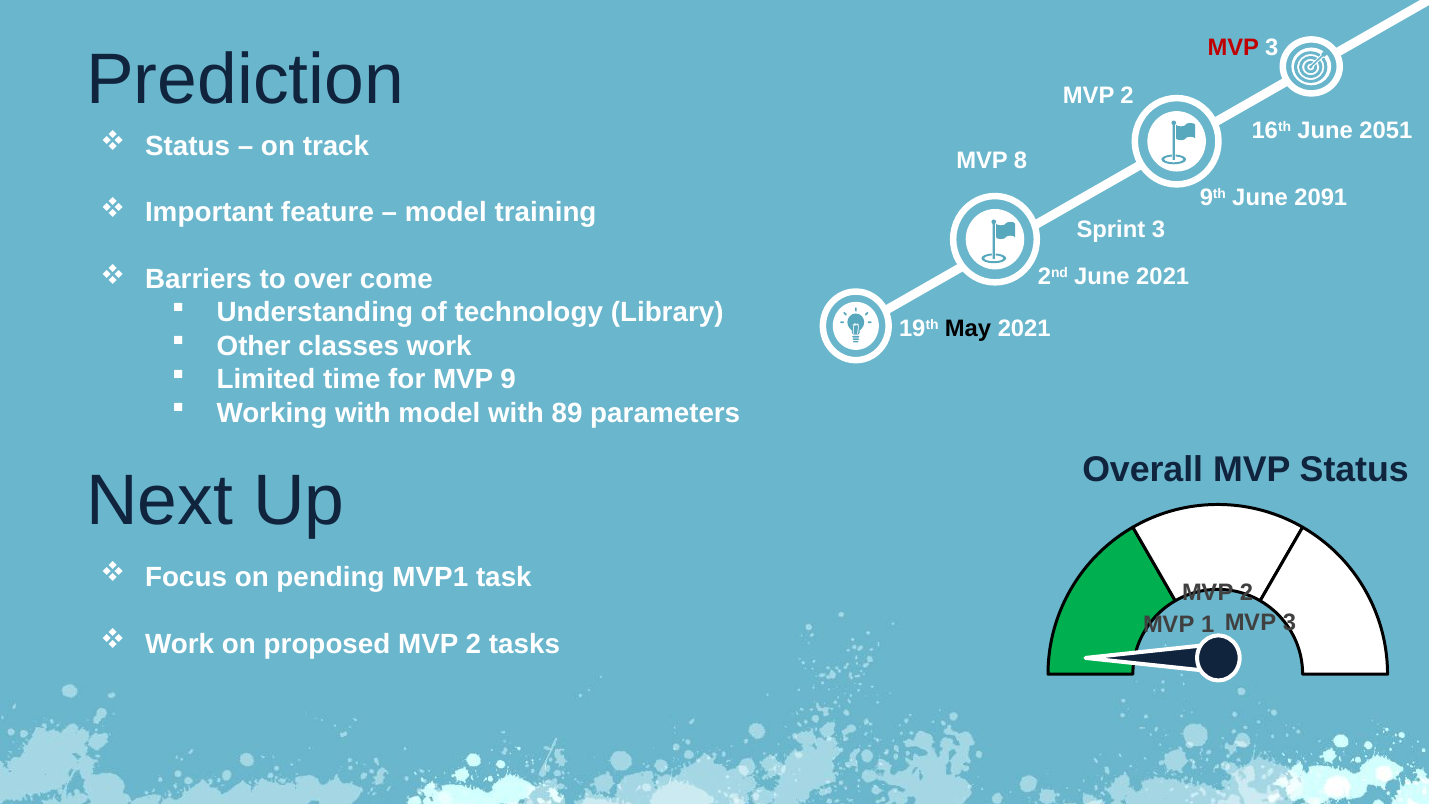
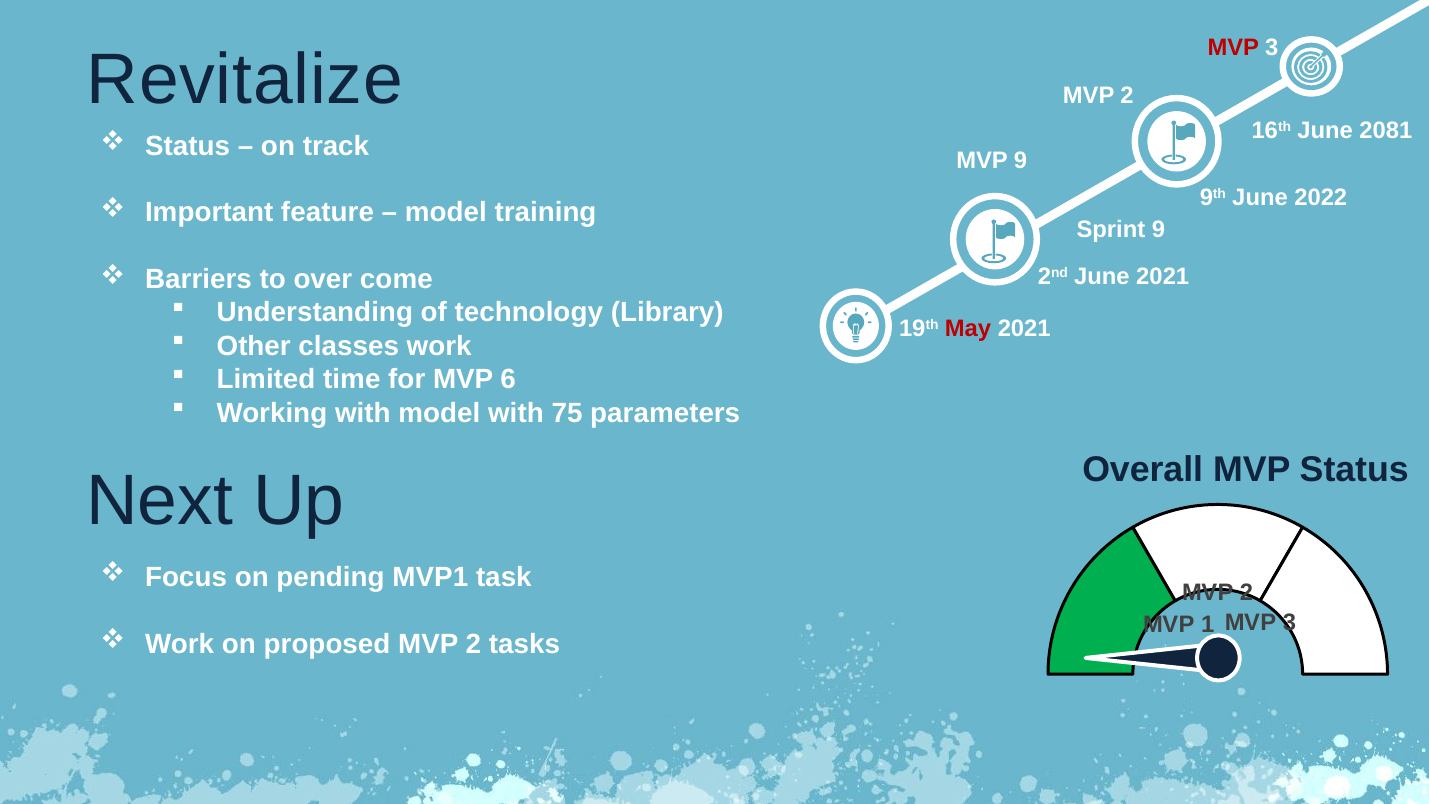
Prediction: Prediction -> Revitalize
2051: 2051 -> 2081
MVP 8: 8 -> 9
2091: 2091 -> 2022
Sprint 3: 3 -> 9
May colour: black -> red
9: 9 -> 6
89: 89 -> 75
